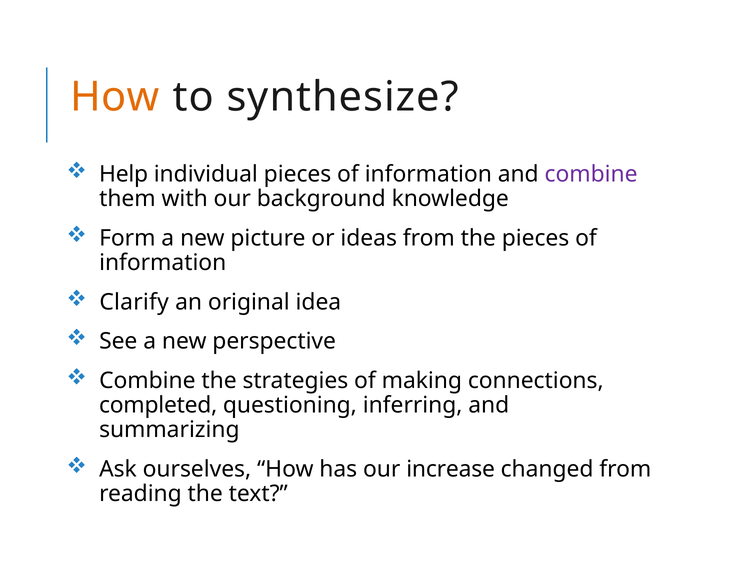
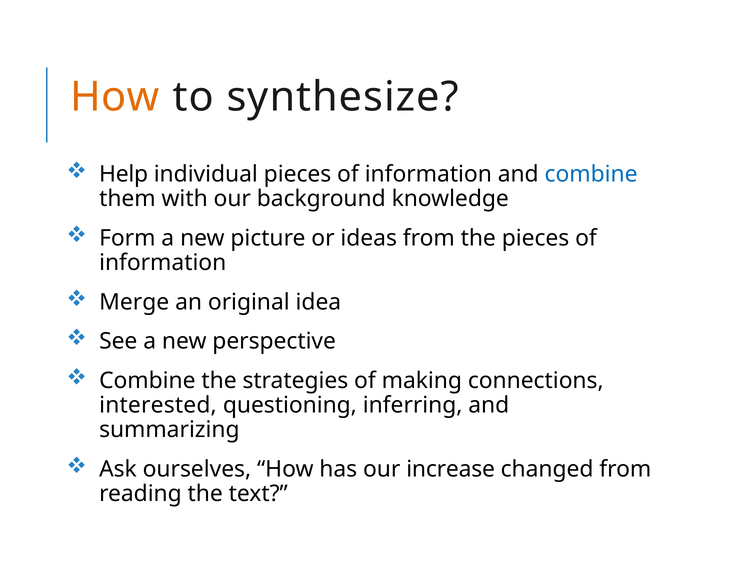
combine at (591, 174) colour: purple -> blue
Clarify: Clarify -> Merge
completed: completed -> interested
